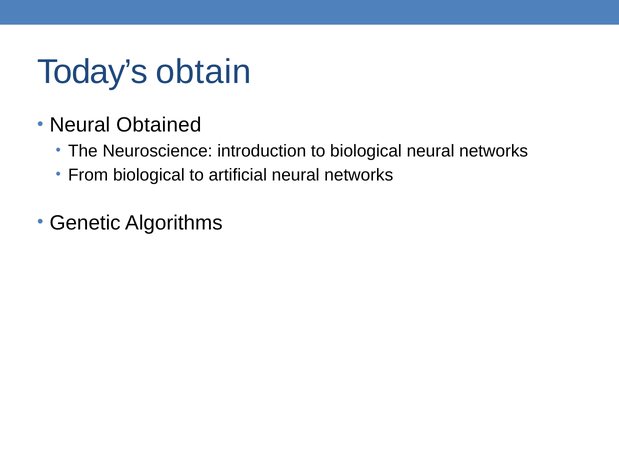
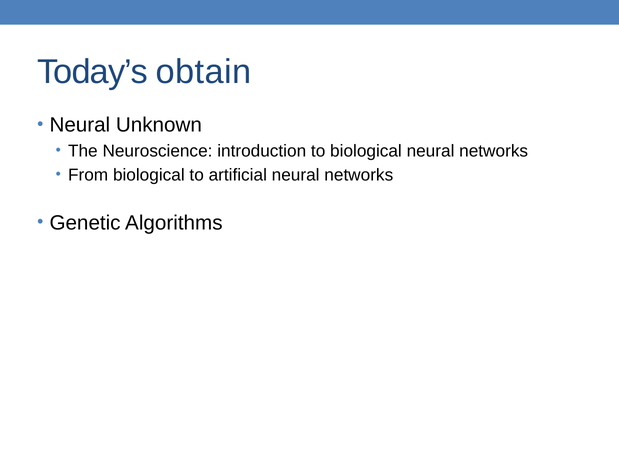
Obtained: Obtained -> Unknown
